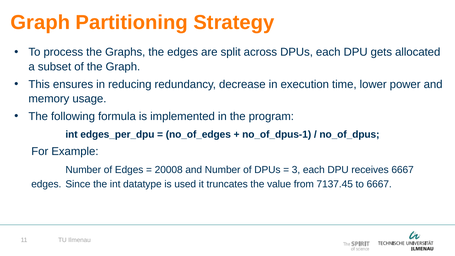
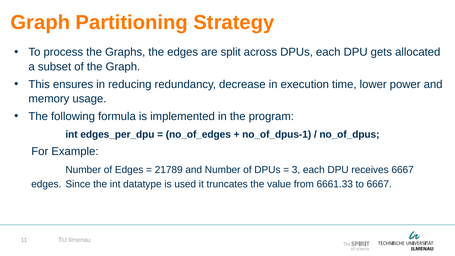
20008: 20008 -> 21789
7137.45: 7137.45 -> 6661.33
